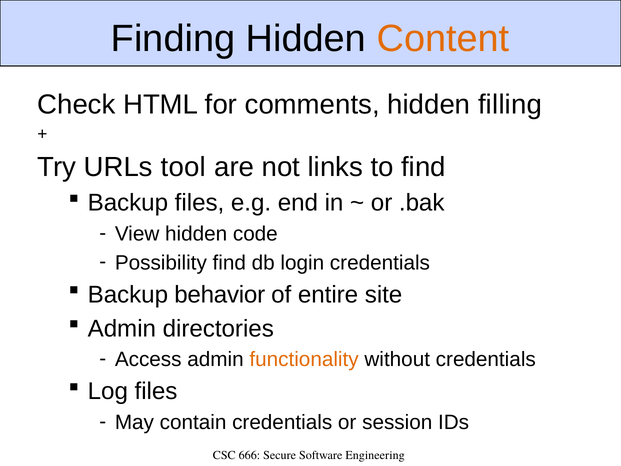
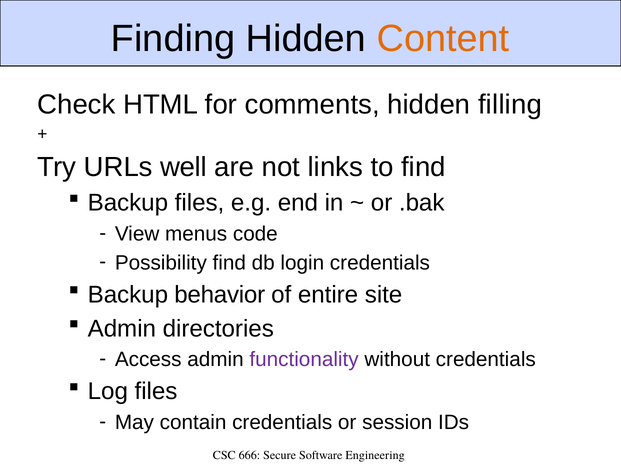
tool: tool -> well
View hidden: hidden -> menus
functionality colour: orange -> purple
